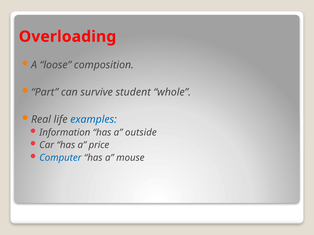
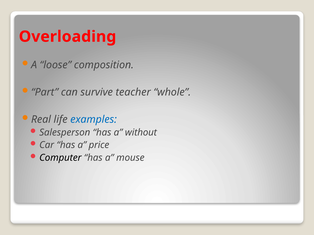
student: student -> teacher
Information: Information -> Salesperson
outside: outside -> without
Computer colour: blue -> black
